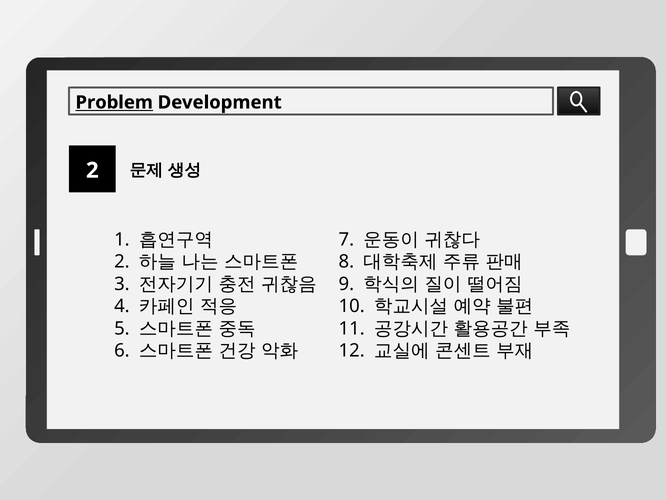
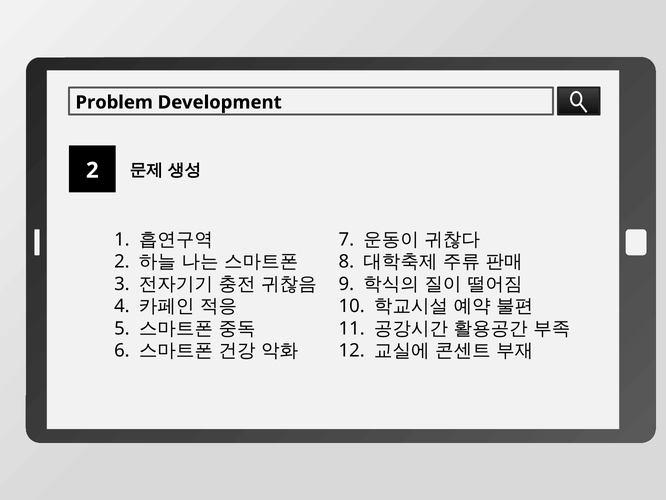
Problem underline: present -> none
